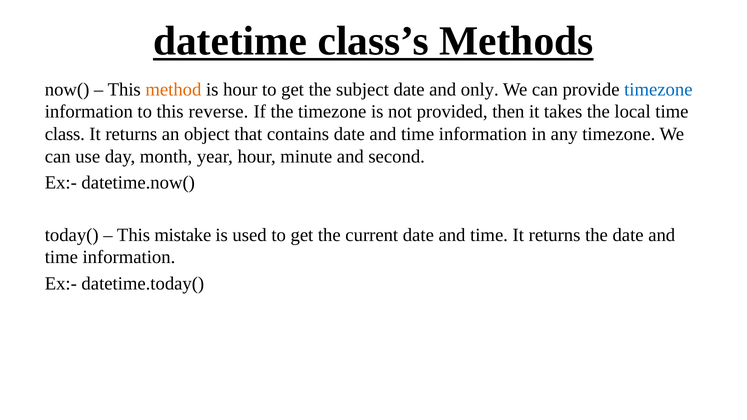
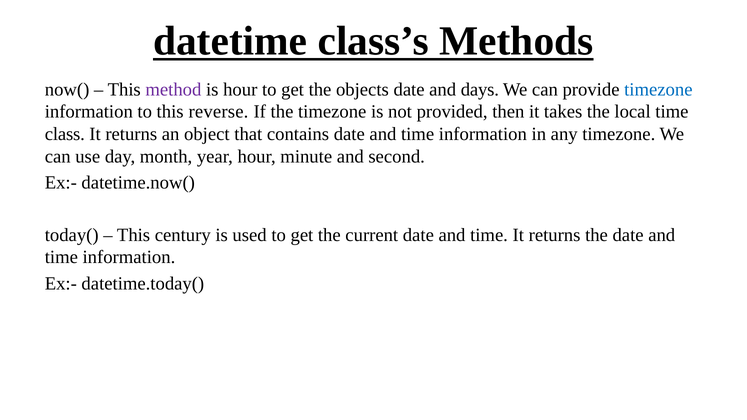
method colour: orange -> purple
subject: subject -> objects
only: only -> days
mistake: mistake -> century
